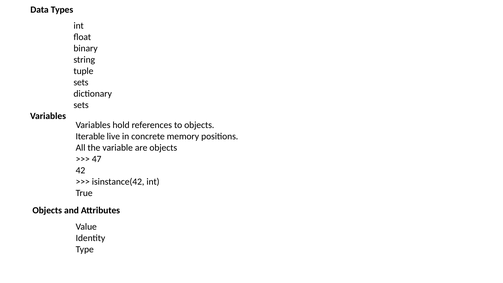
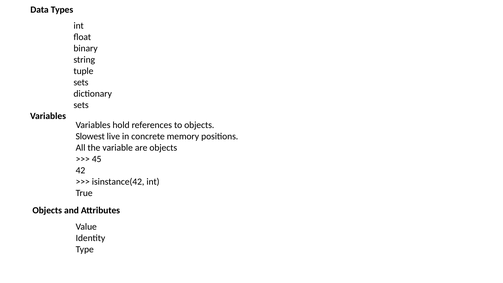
Iterable: Iterable -> Slowest
47: 47 -> 45
